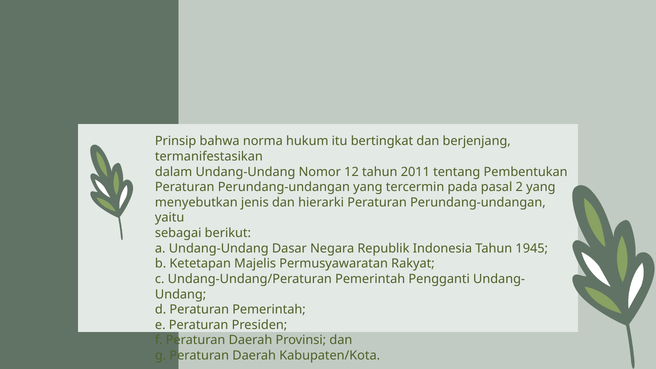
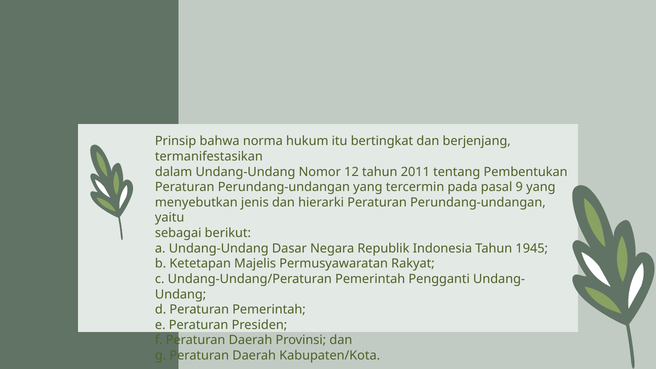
2: 2 -> 9
